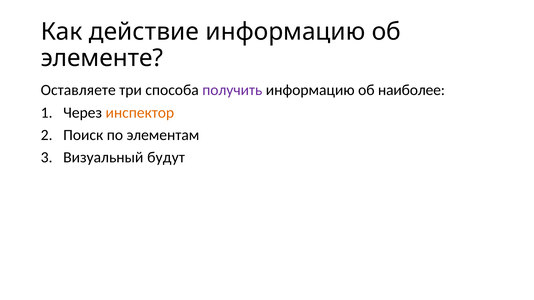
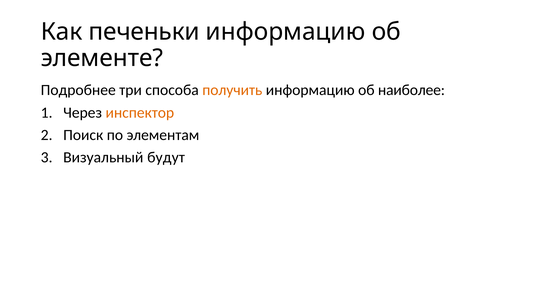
действие: действие -> печеньки
Оставляете: Оставляете -> Подробнее
получить colour: purple -> orange
